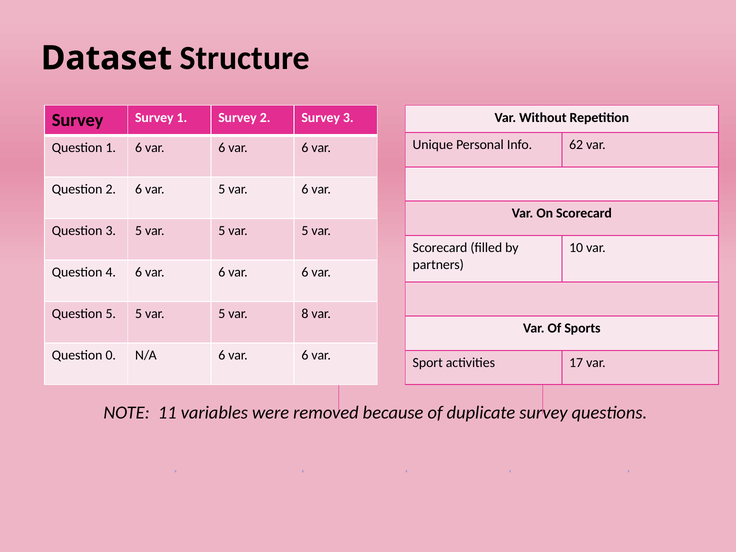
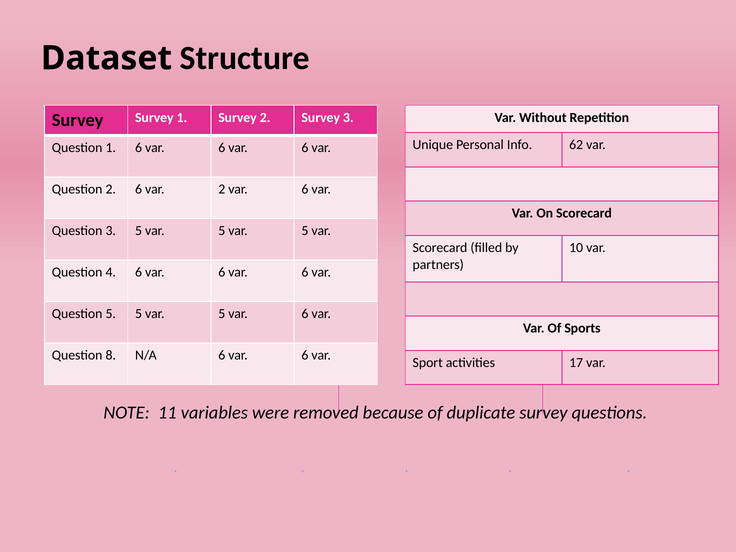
6 var 5: 5 -> 2
5 var 8: 8 -> 6
0: 0 -> 8
